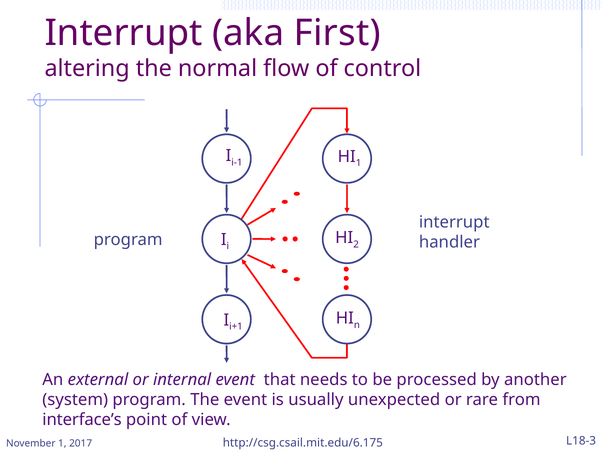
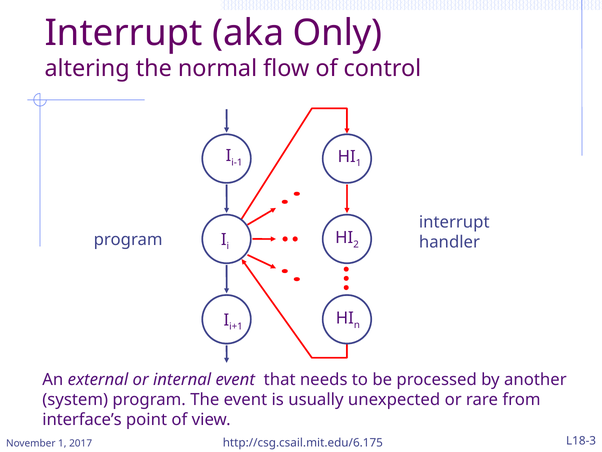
First: First -> Only
